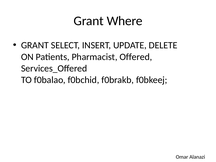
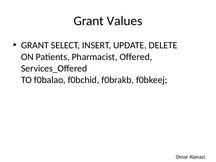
Where: Where -> Values
